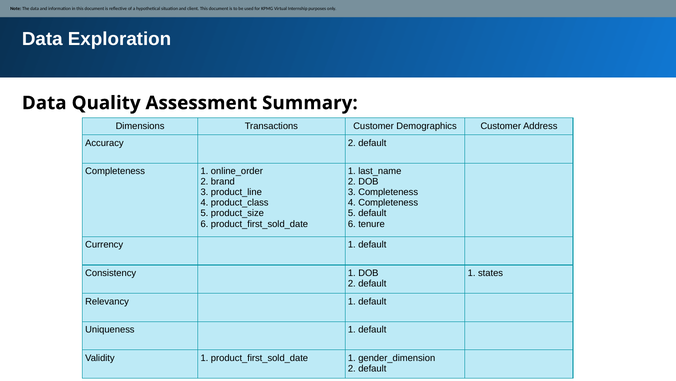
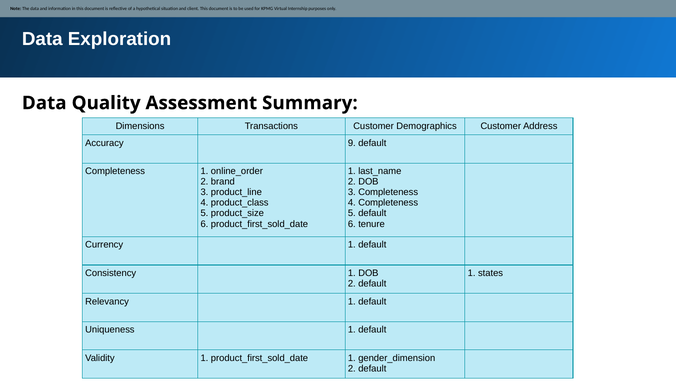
Accuracy 2: 2 -> 9
